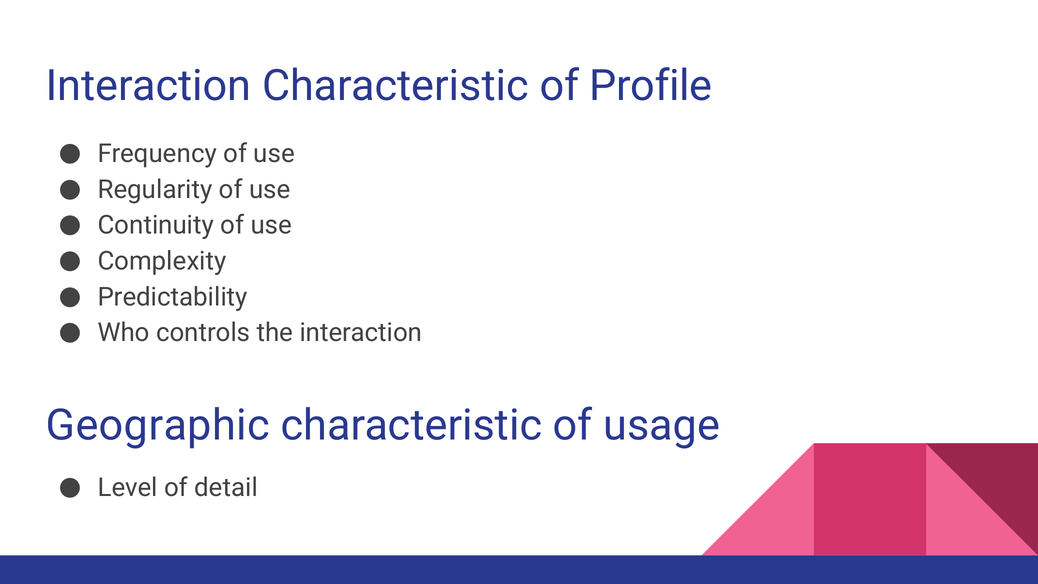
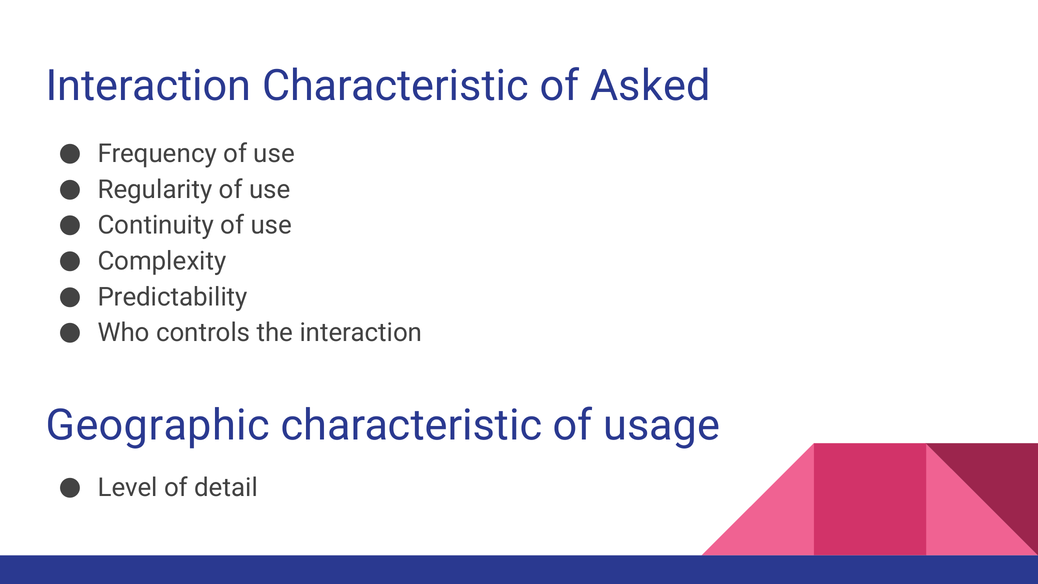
Profile: Profile -> Asked
